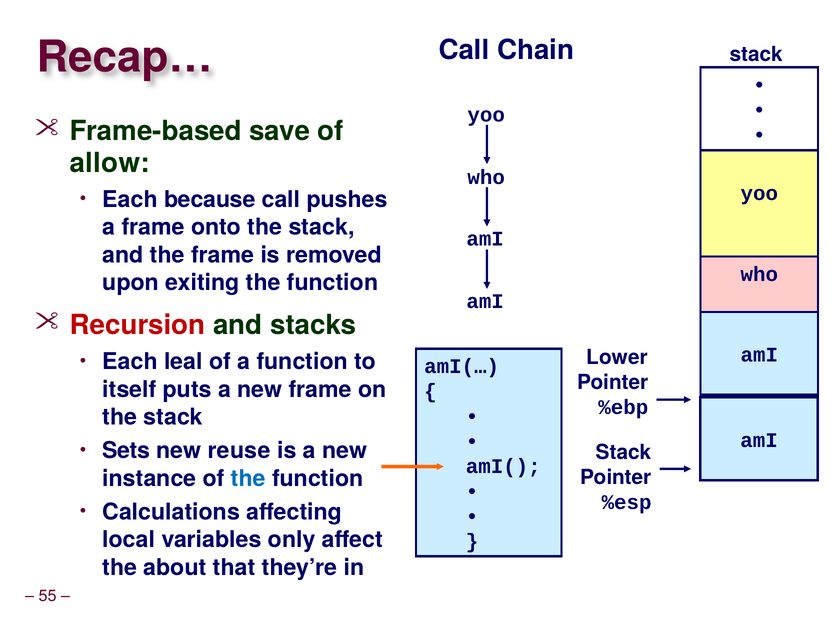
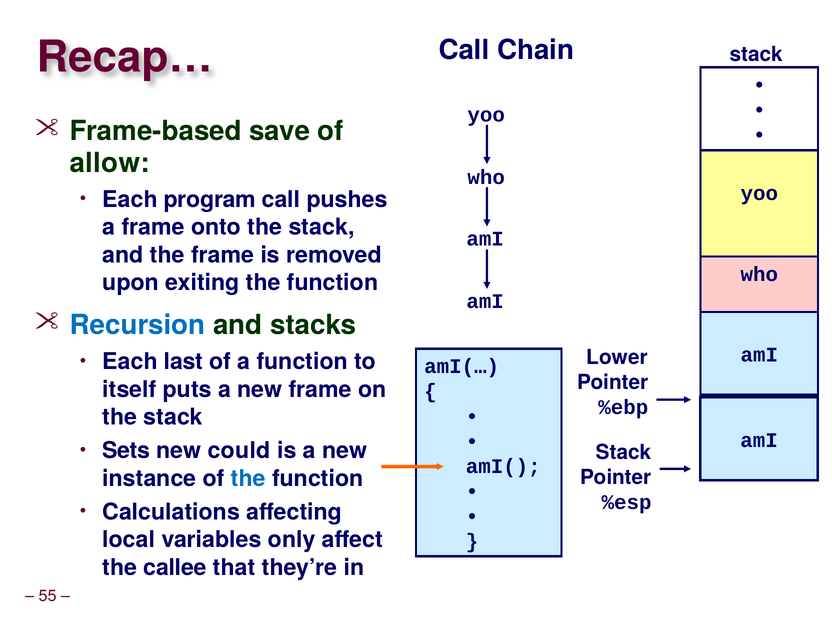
because: because -> program
Recursion colour: red -> blue
leal: leal -> last
reuse: reuse -> could
about: about -> callee
